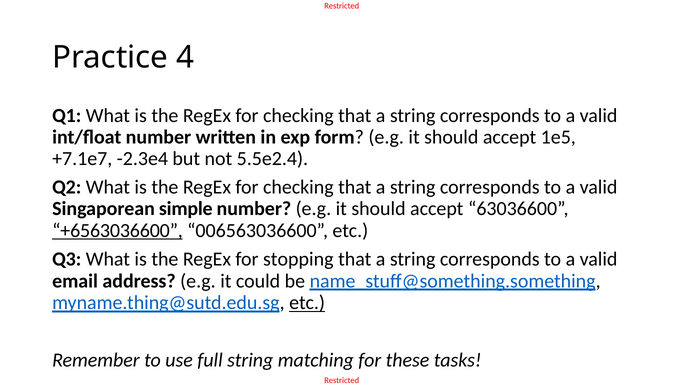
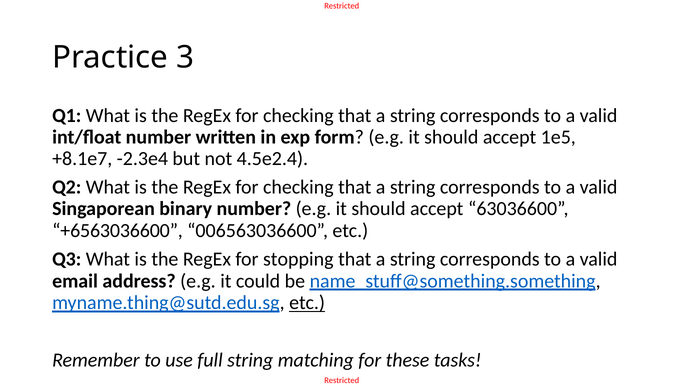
4: 4 -> 3
+7.1e7: +7.1e7 -> +8.1e7
5.5e2.4: 5.5e2.4 -> 4.5e2.4
simple: simple -> binary
+6563036600 underline: present -> none
